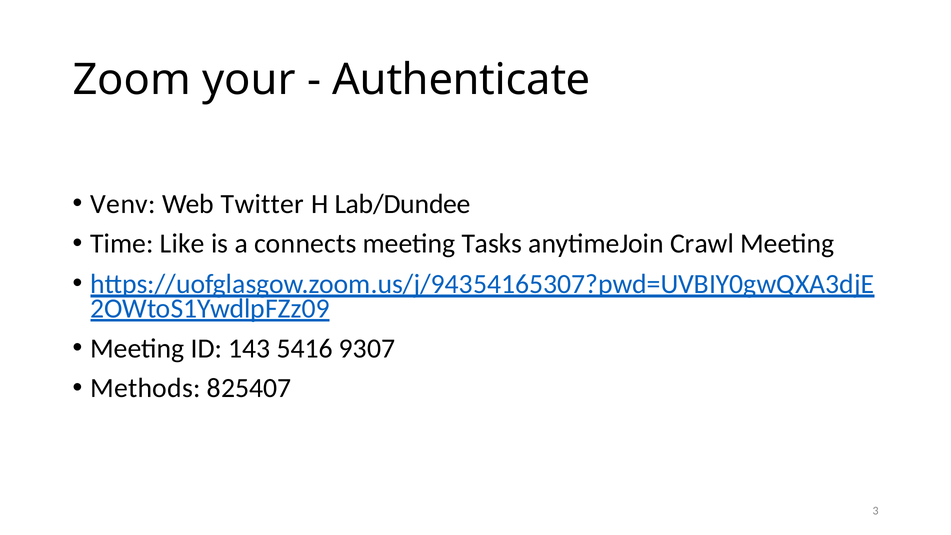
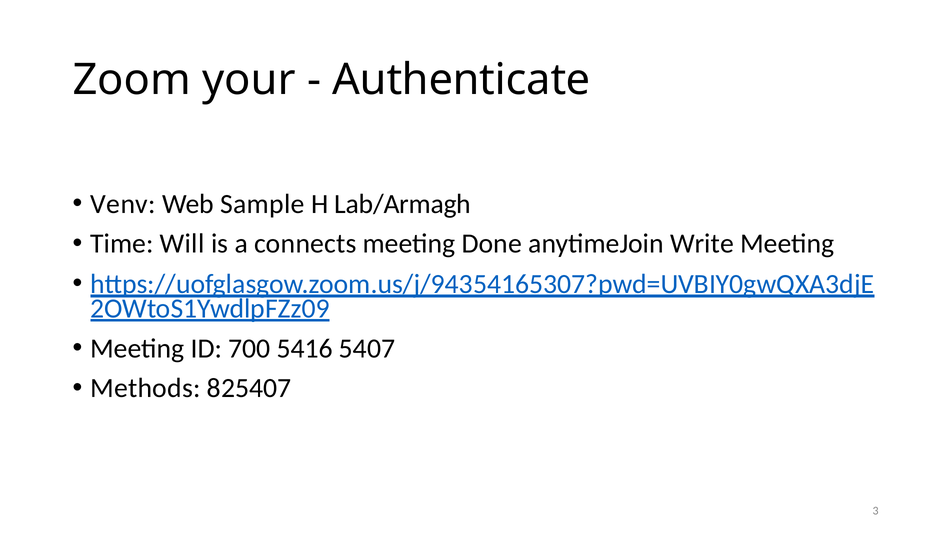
Twitter: Twitter -> Sample
Lab/Dundee: Lab/Dundee -> Lab/Armagh
Like: Like -> Will
Tasks: Tasks -> Done
Crawl: Crawl -> Write
143: 143 -> 700
9307: 9307 -> 5407
